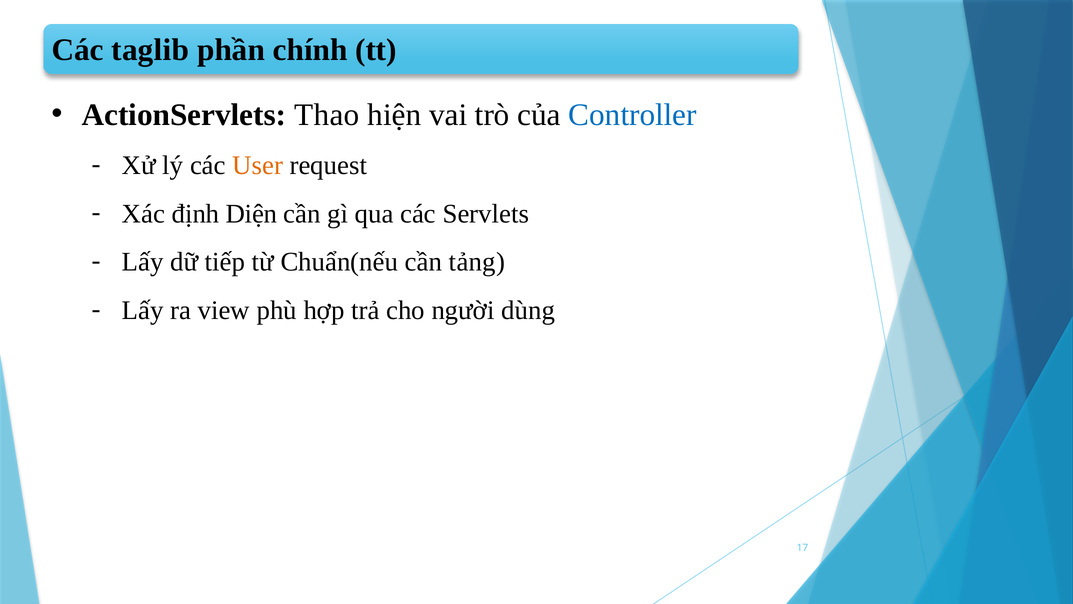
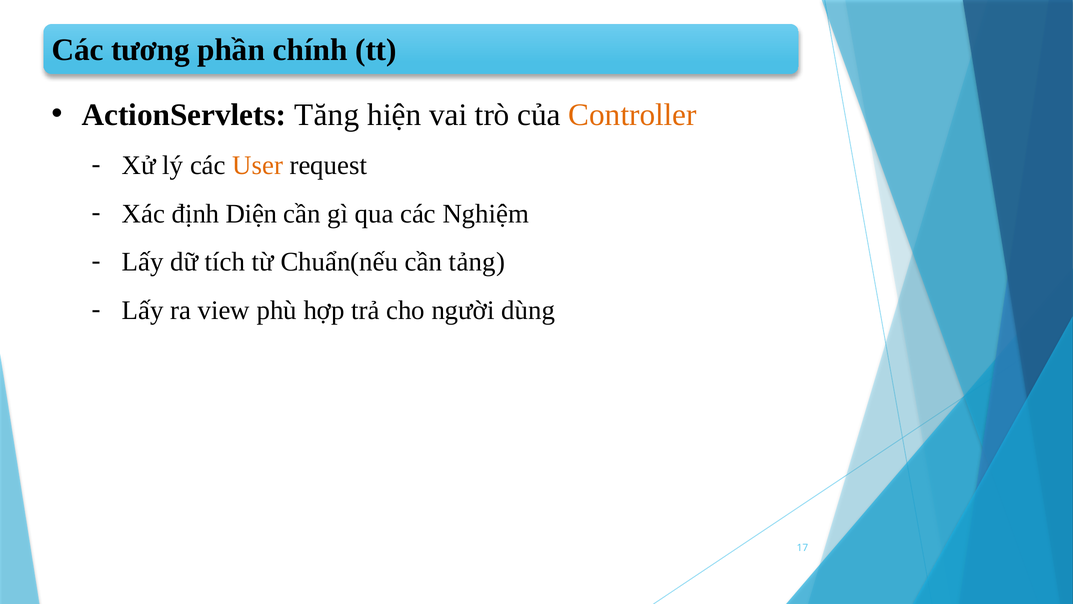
taglib: taglib -> tương
Thao: Thao -> Tăng
Controller colour: blue -> orange
Servlets: Servlets -> Nghiệm
tiếp: tiếp -> tích
